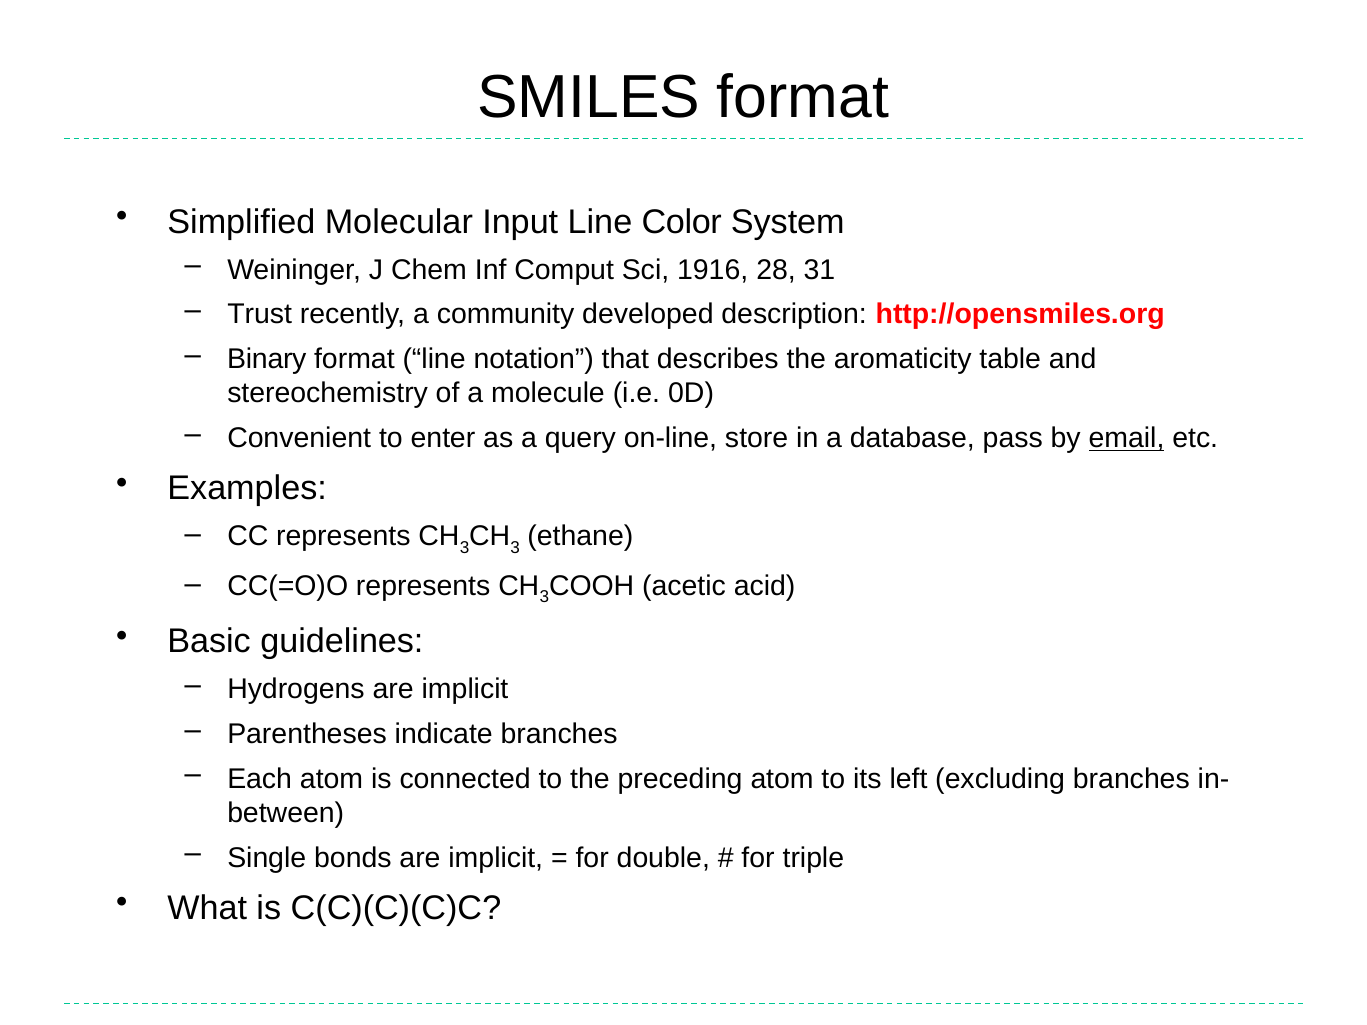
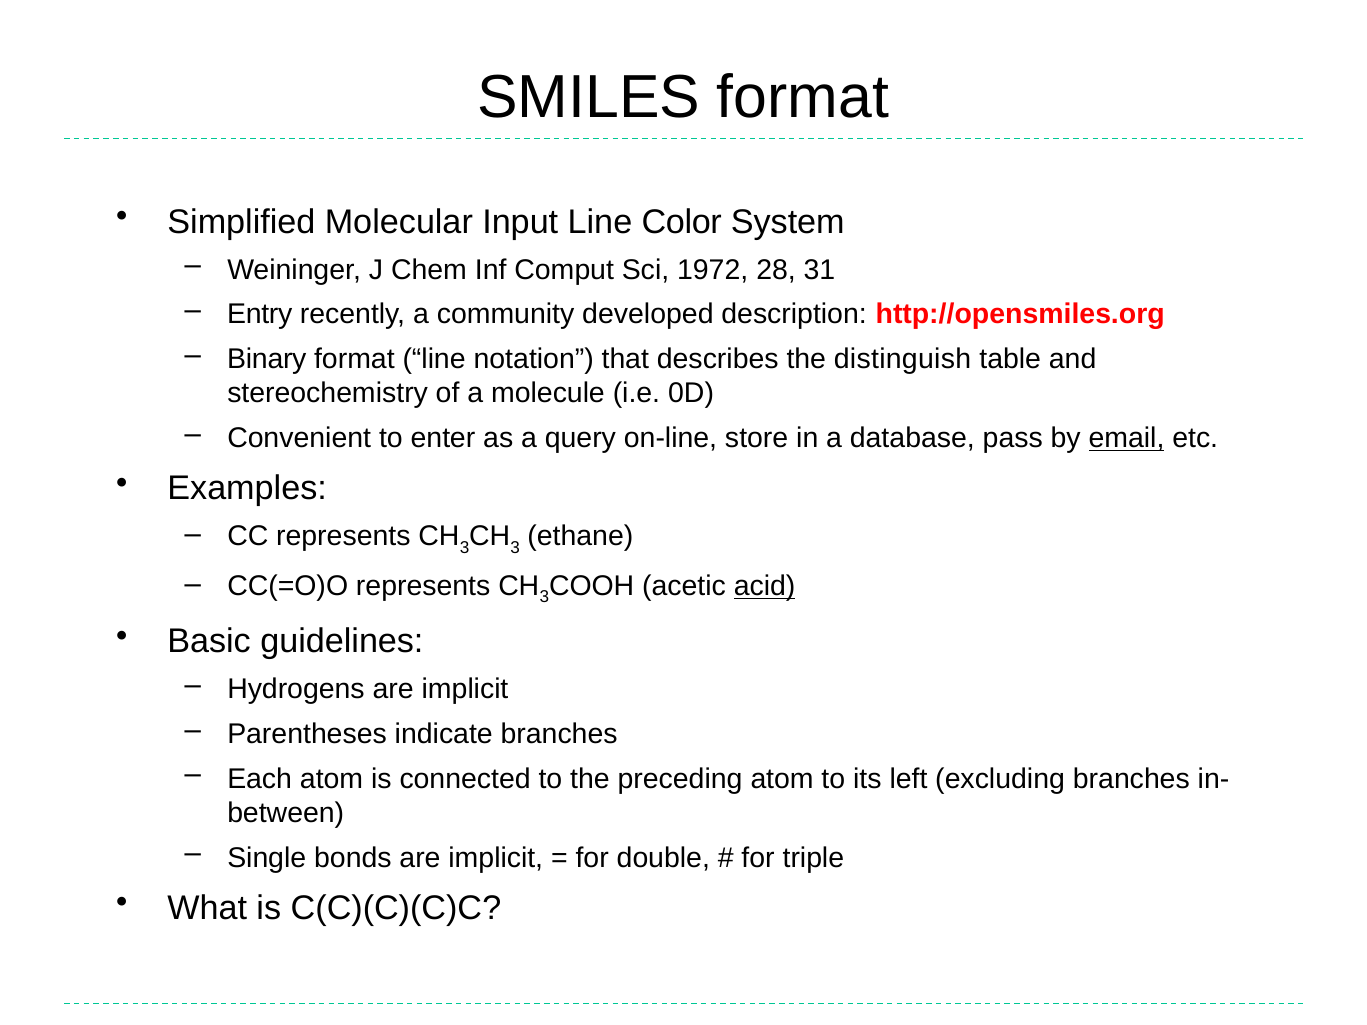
1916: 1916 -> 1972
Trust: Trust -> Entry
aromaticity: aromaticity -> distinguish
acid underline: none -> present
